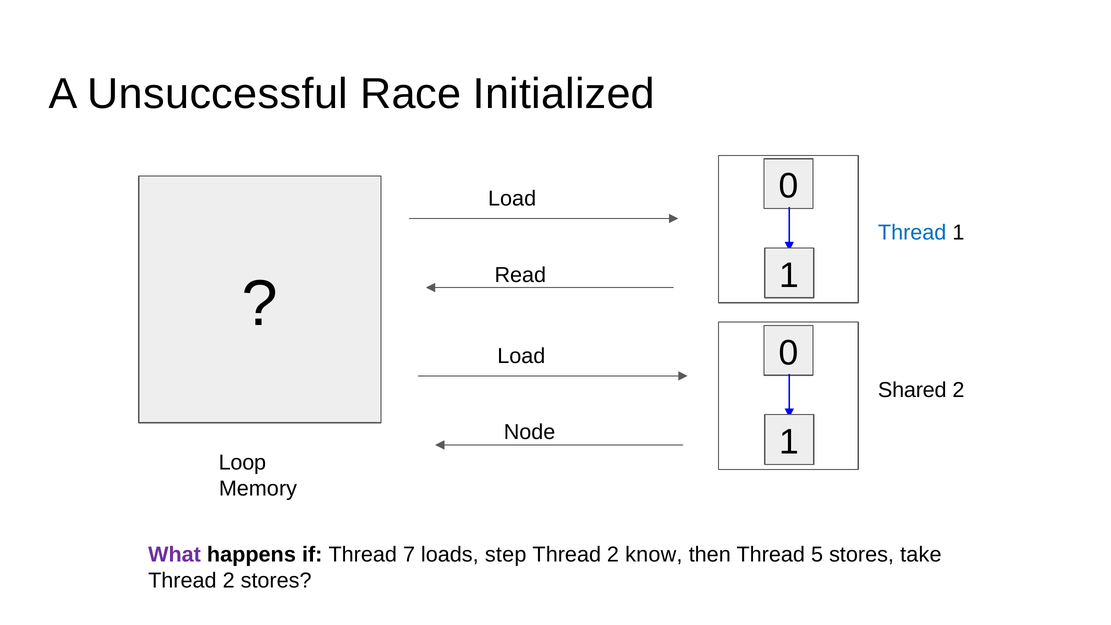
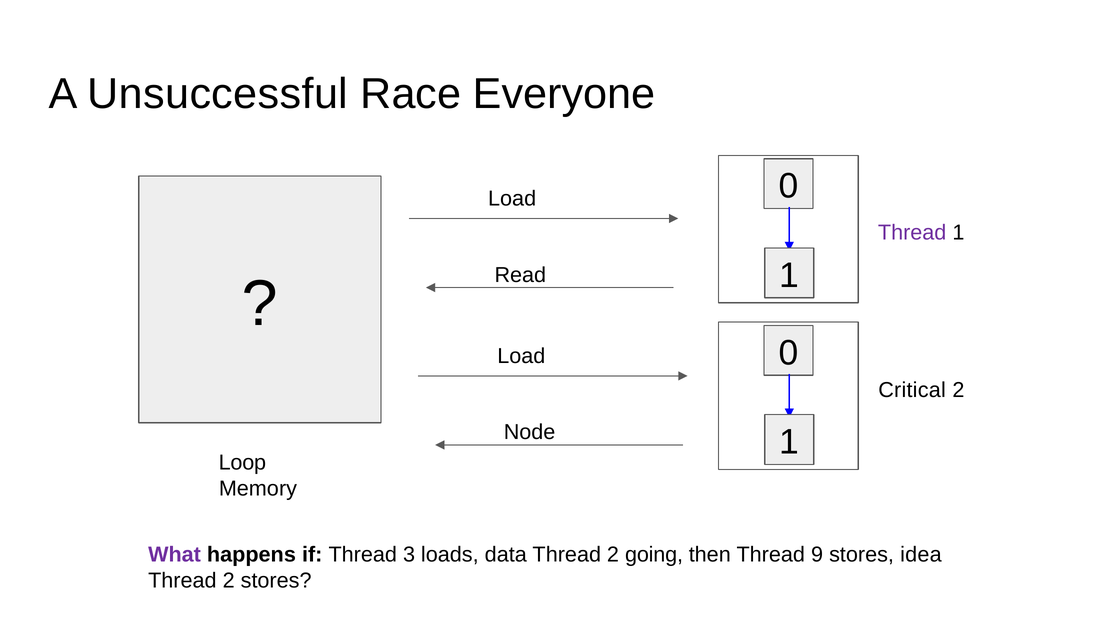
Initialized: Initialized -> Everyone
Thread at (912, 233) colour: blue -> purple
Shared: Shared -> Critical
7: 7 -> 3
step: step -> data
know: know -> going
5: 5 -> 9
take: take -> idea
